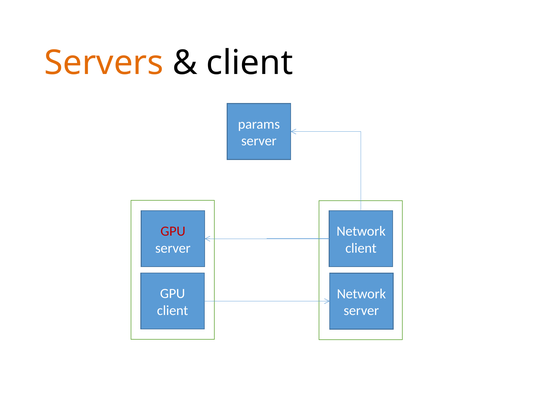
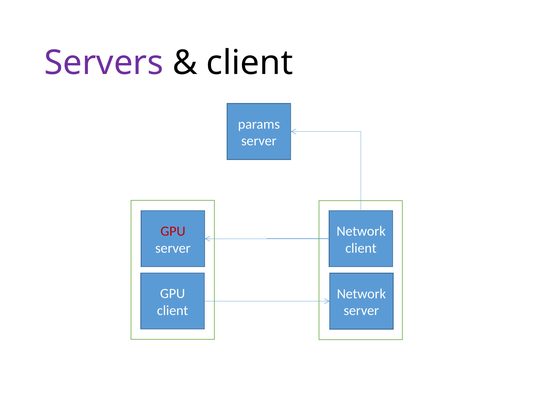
Servers colour: orange -> purple
